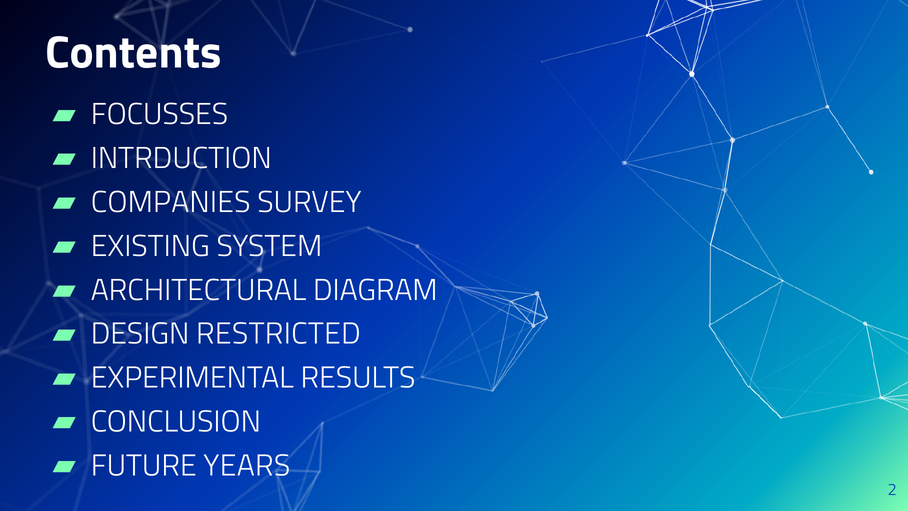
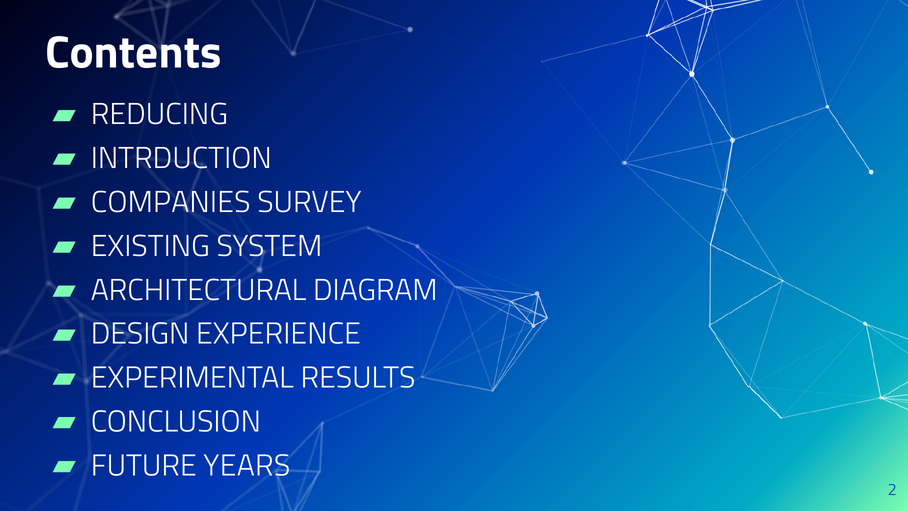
FOCUSSES: FOCUSSES -> REDUCING
RESTRICTED: RESTRICTED -> EXPERIENCE
